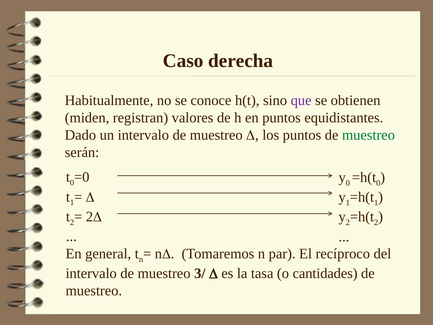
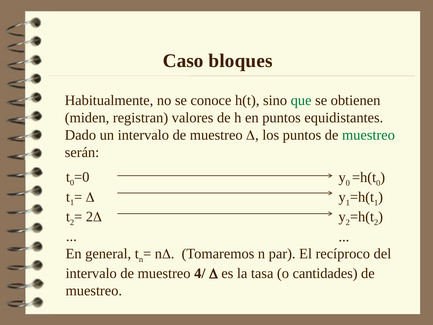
derecha: derecha -> bloques
que colour: purple -> green
3/: 3/ -> 4/
